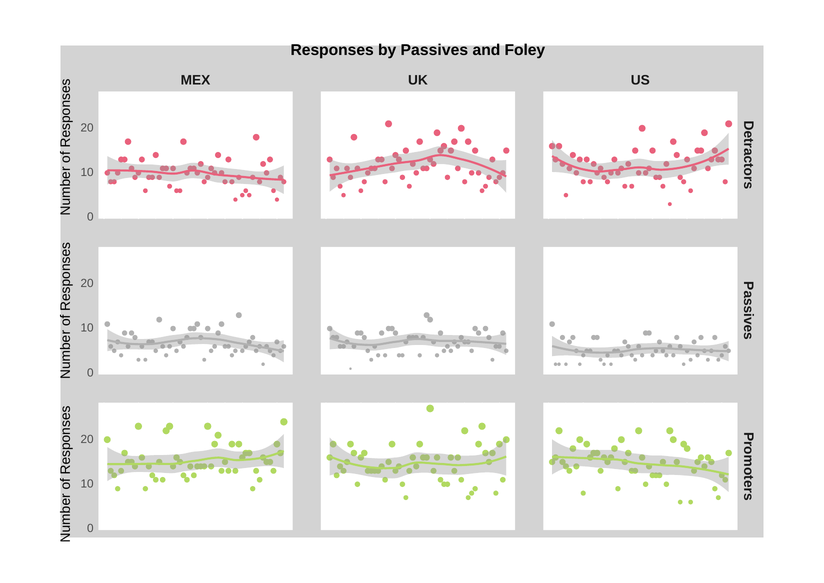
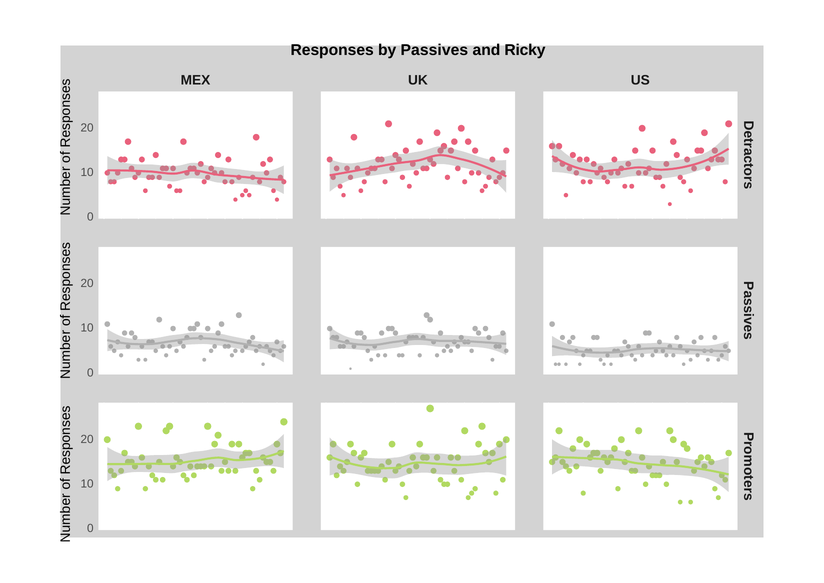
Foley: Foley -> Ricky
